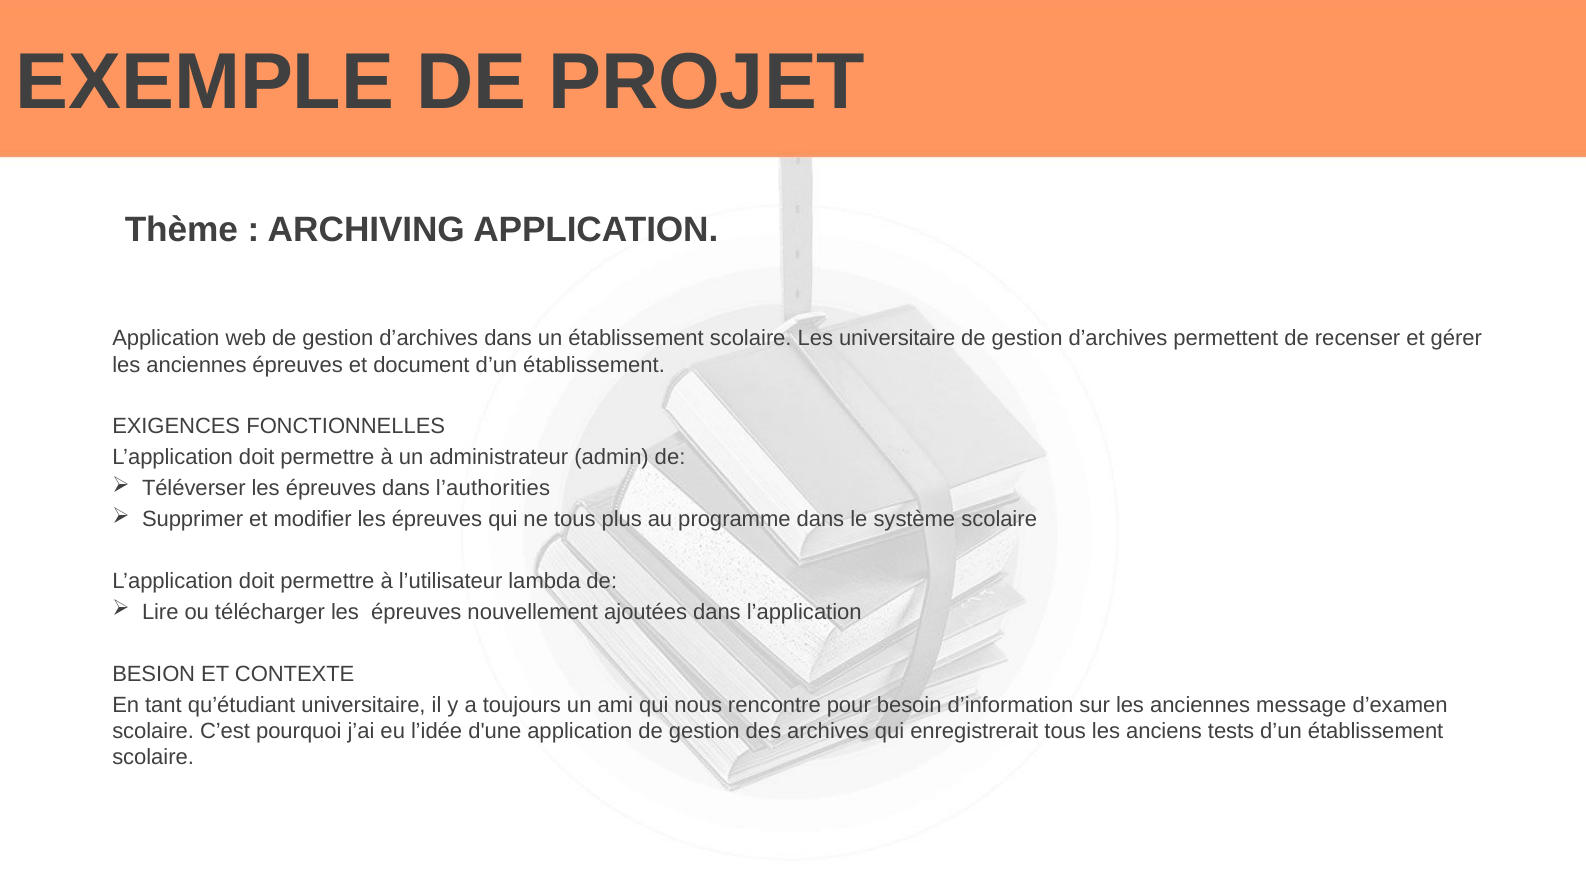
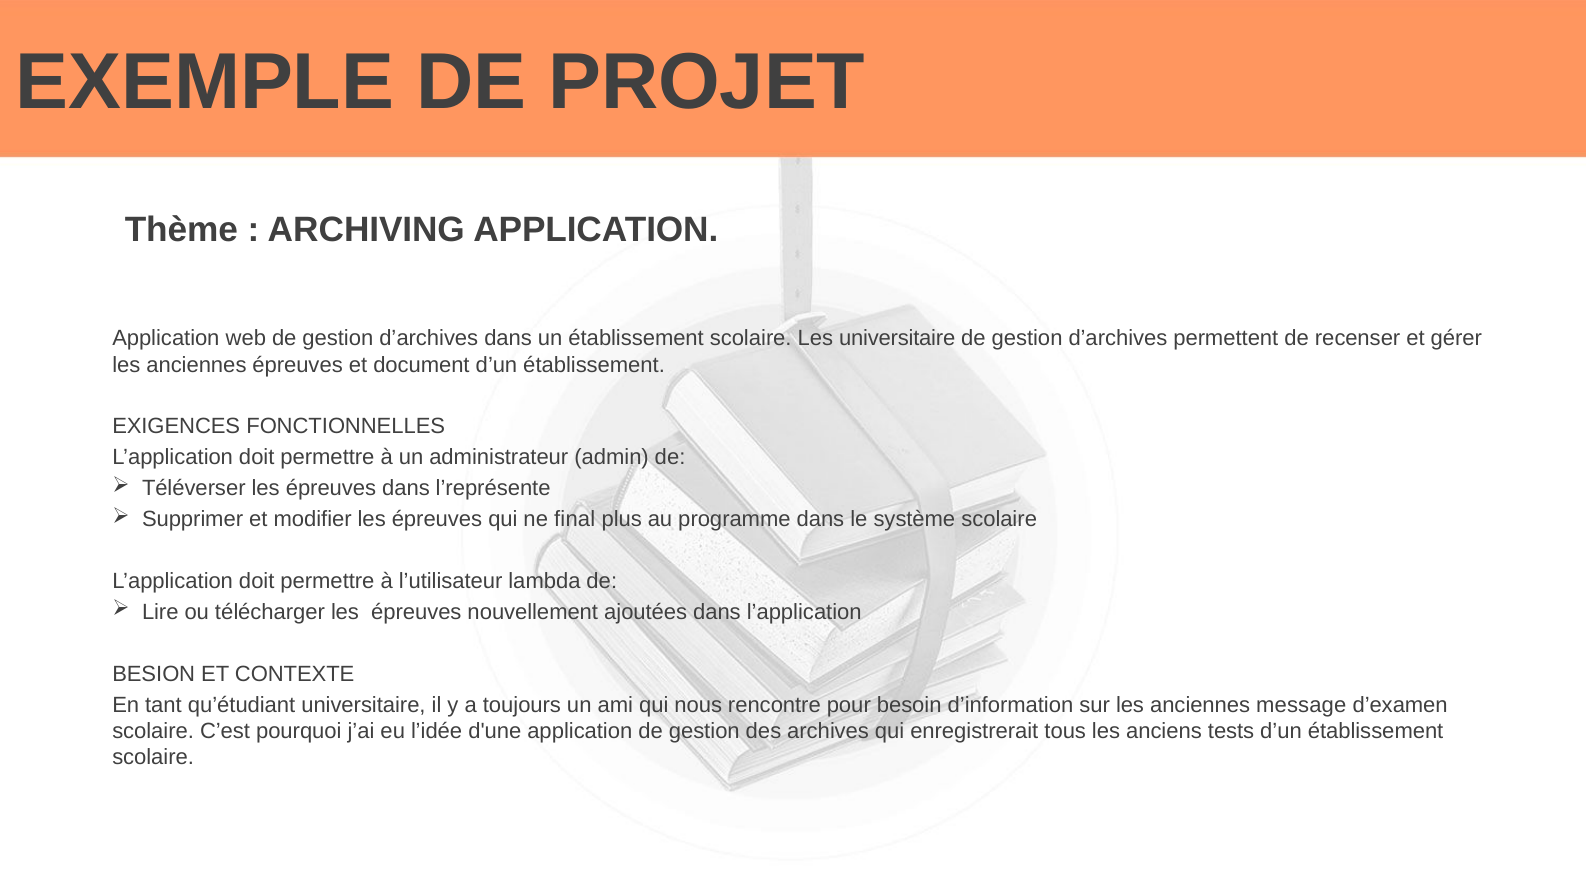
l’authorities: l’authorities -> l’représente
ne tous: tous -> final
